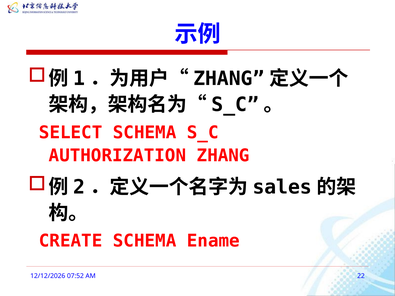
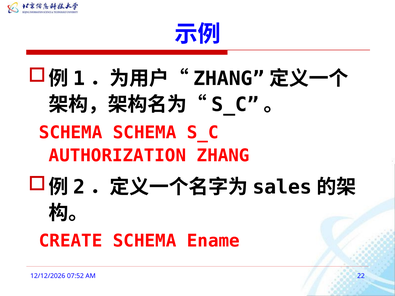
SELECT at (71, 133): SELECT -> SCHEMA
